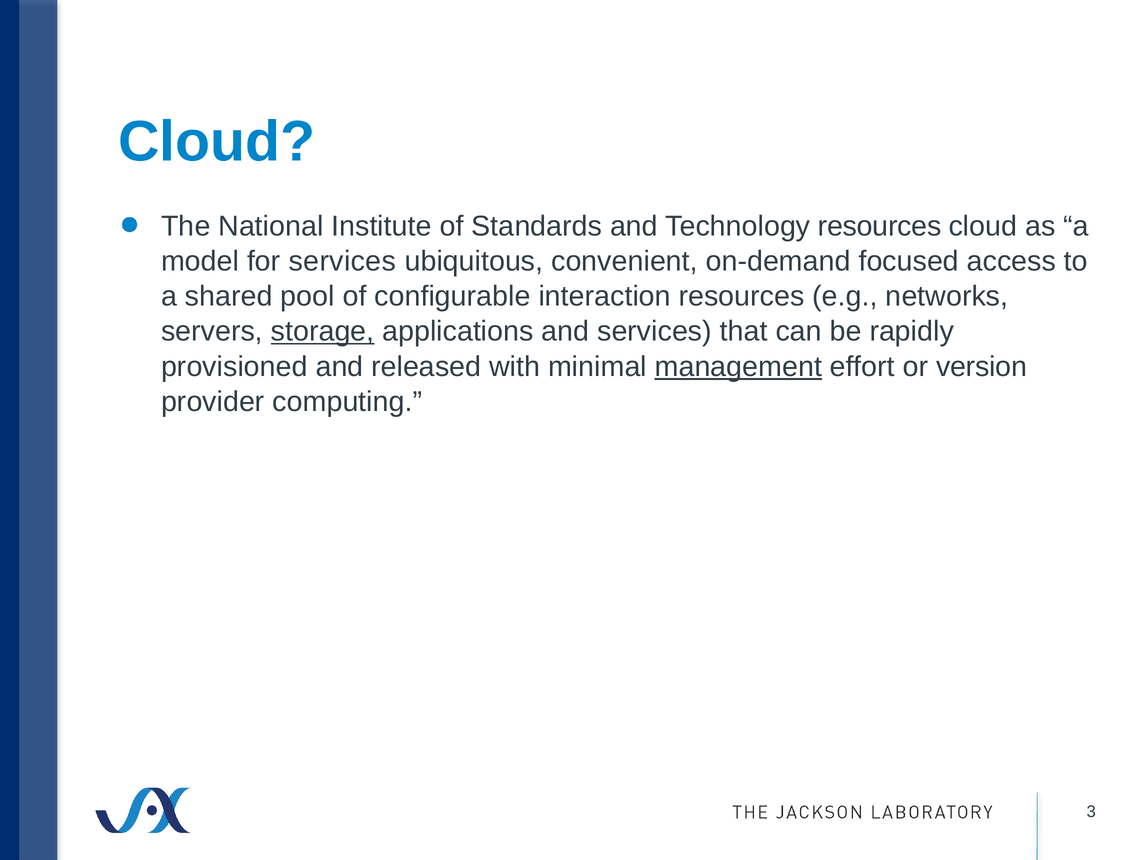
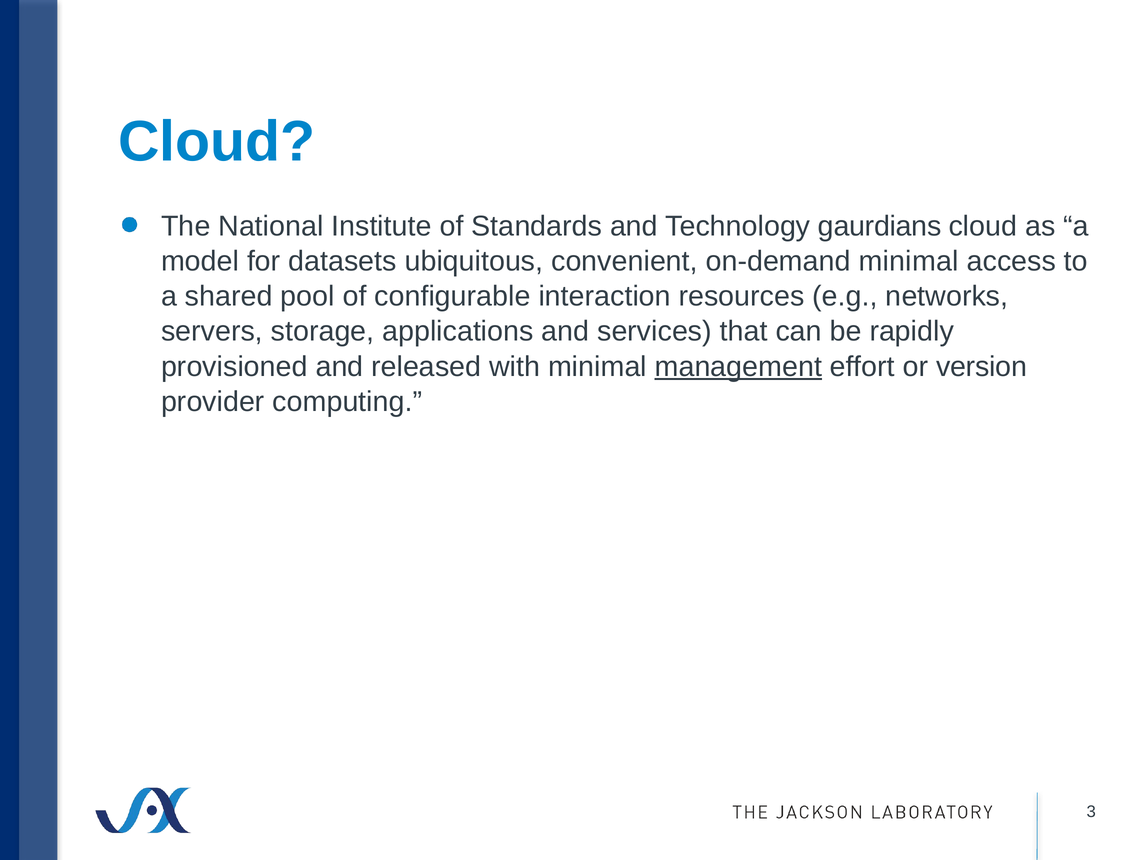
Technology resources: resources -> gaurdians
for services: services -> datasets
on-demand focused: focused -> minimal
storage underline: present -> none
